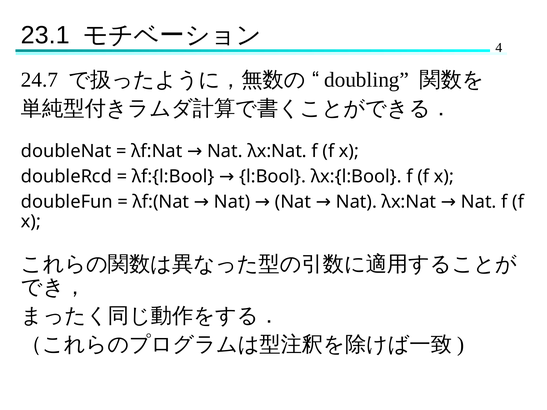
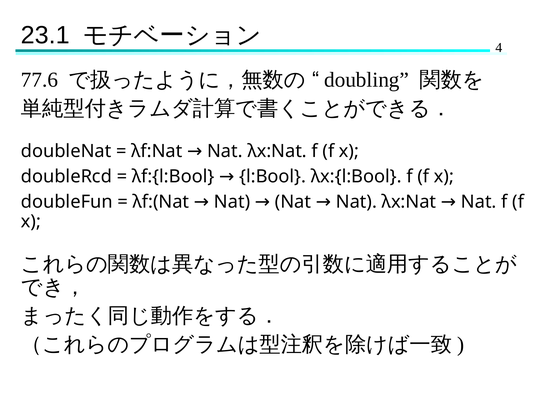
24.7: 24.7 -> 77.6
